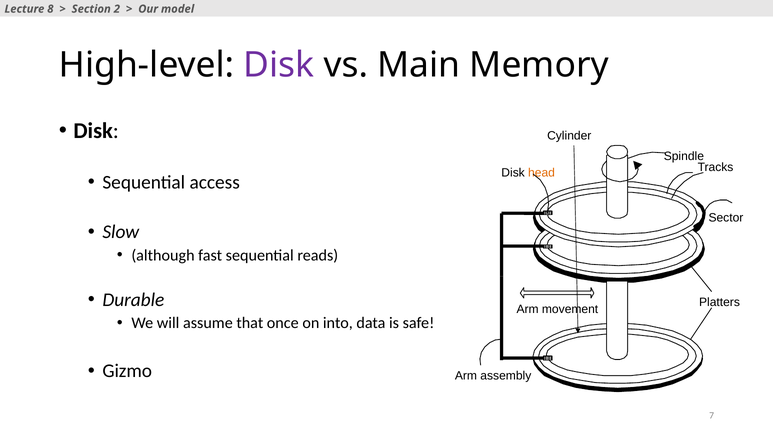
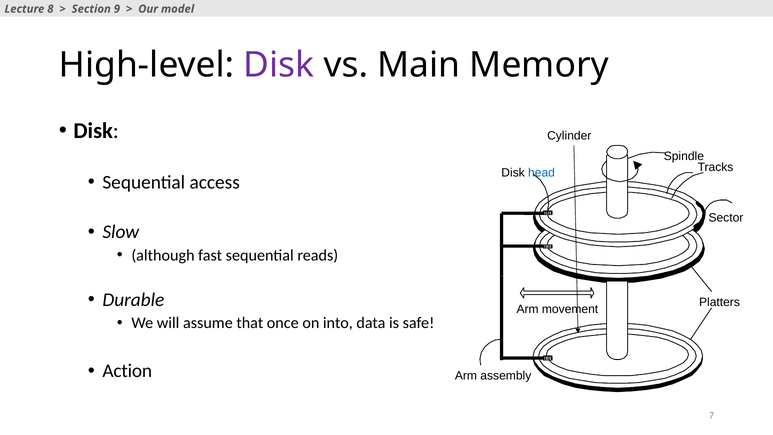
2: 2 -> 9
head colour: orange -> blue
Gizmo: Gizmo -> Action
